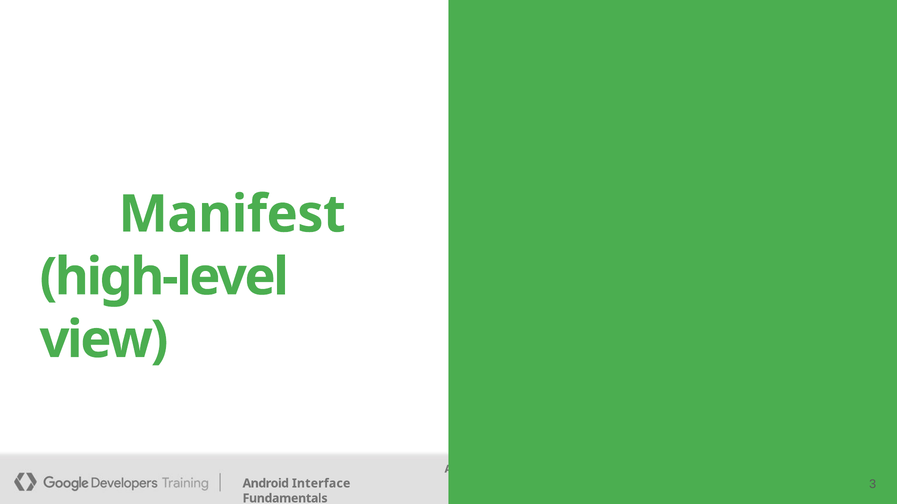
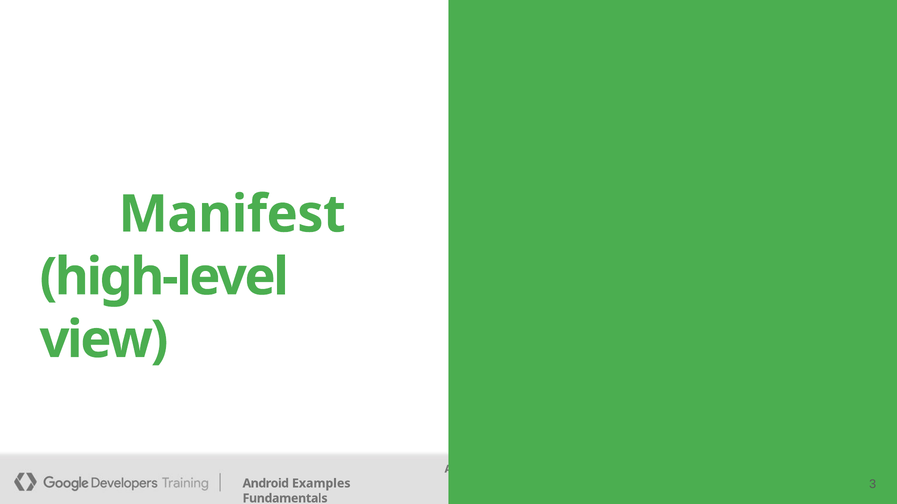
Interface: Interface -> Examples
